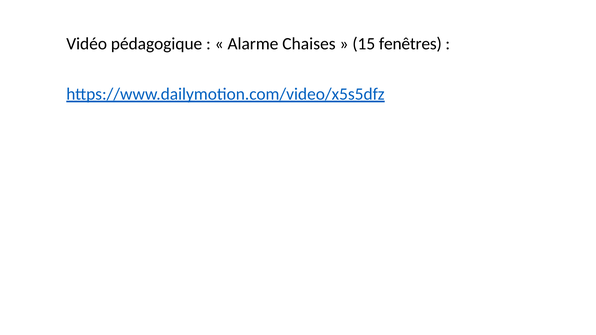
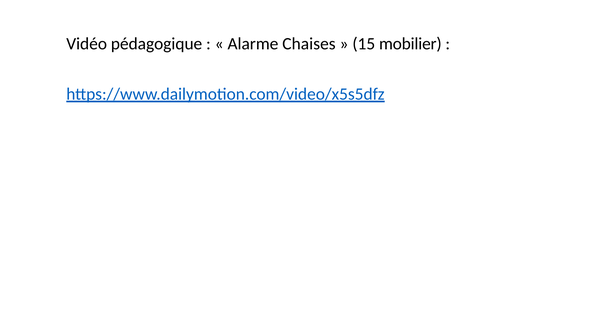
fenêtres: fenêtres -> mobilier
